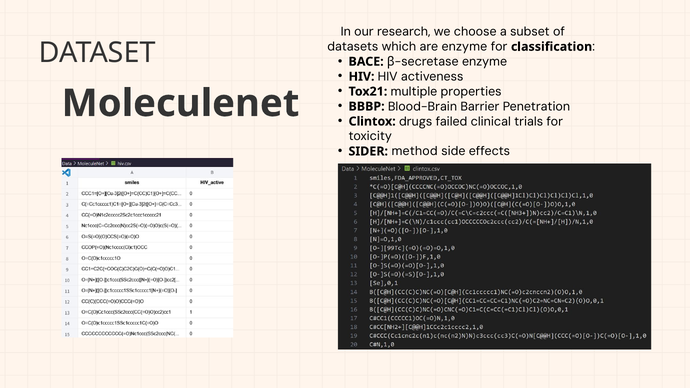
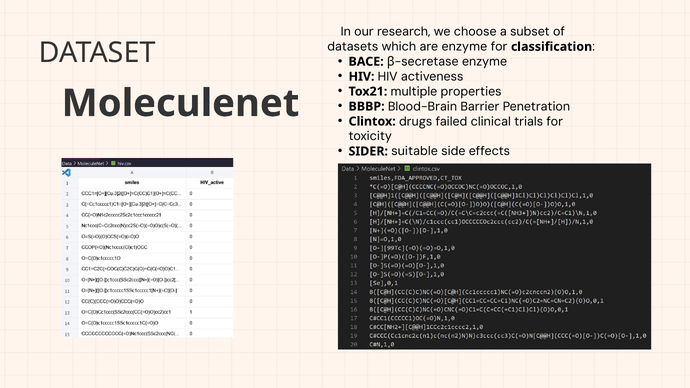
method: method -> suitable
